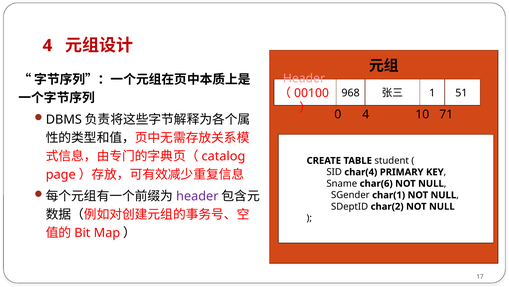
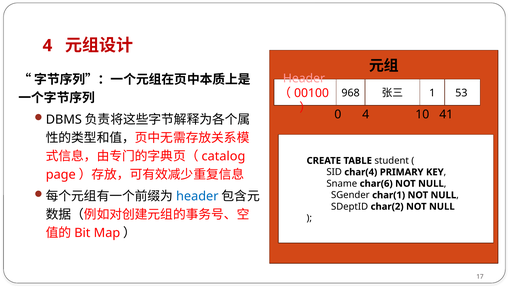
51: 51 -> 53
71: 71 -> 41
header at (197, 196) colour: purple -> blue
